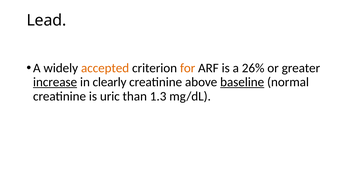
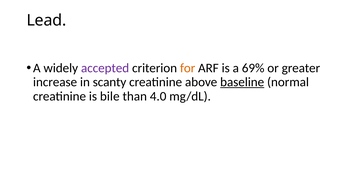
accepted colour: orange -> purple
26%: 26% -> 69%
increase underline: present -> none
clearly: clearly -> scanty
uric: uric -> bile
1.3: 1.3 -> 4.0
